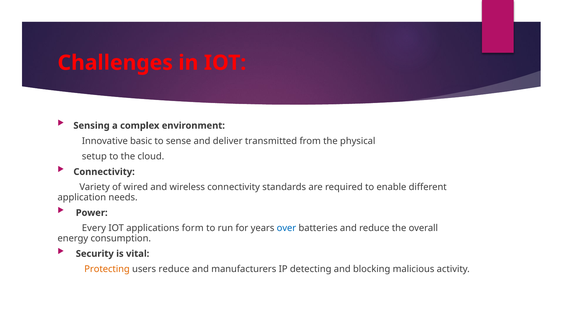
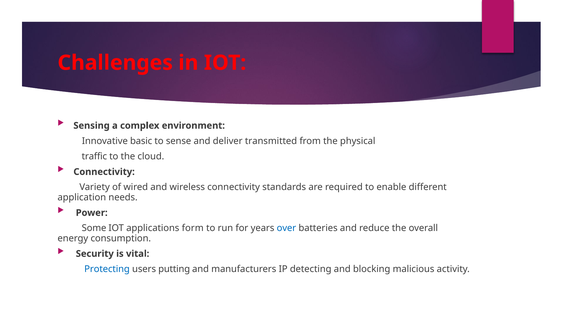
setup: setup -> traffic
Every: Every -> Some
Protecting colour: orange -> blue
users reduce: reduce -> putting
